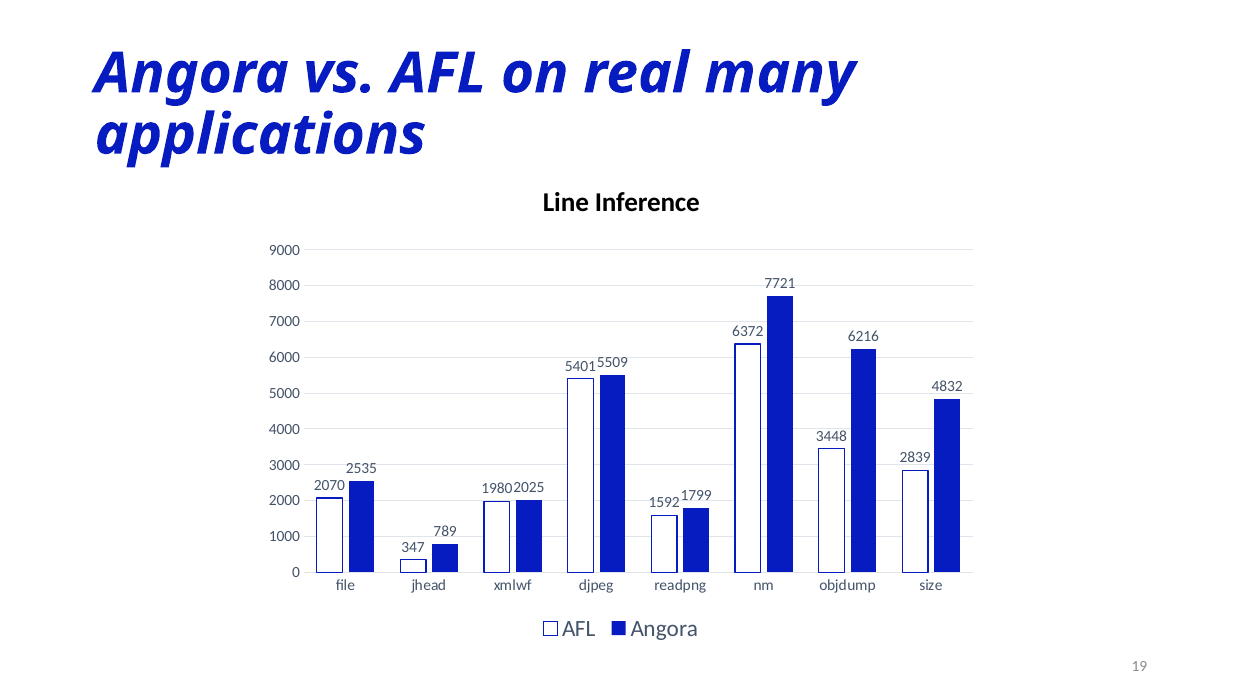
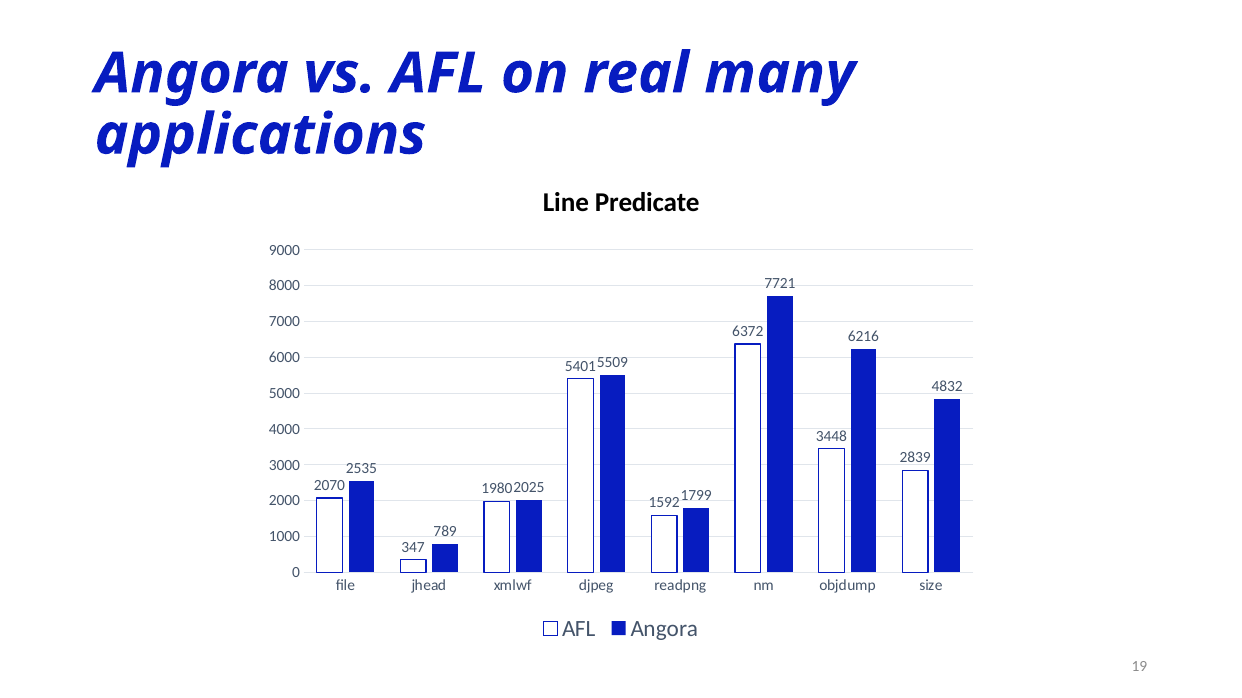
Inference: Inference -> Predicate
